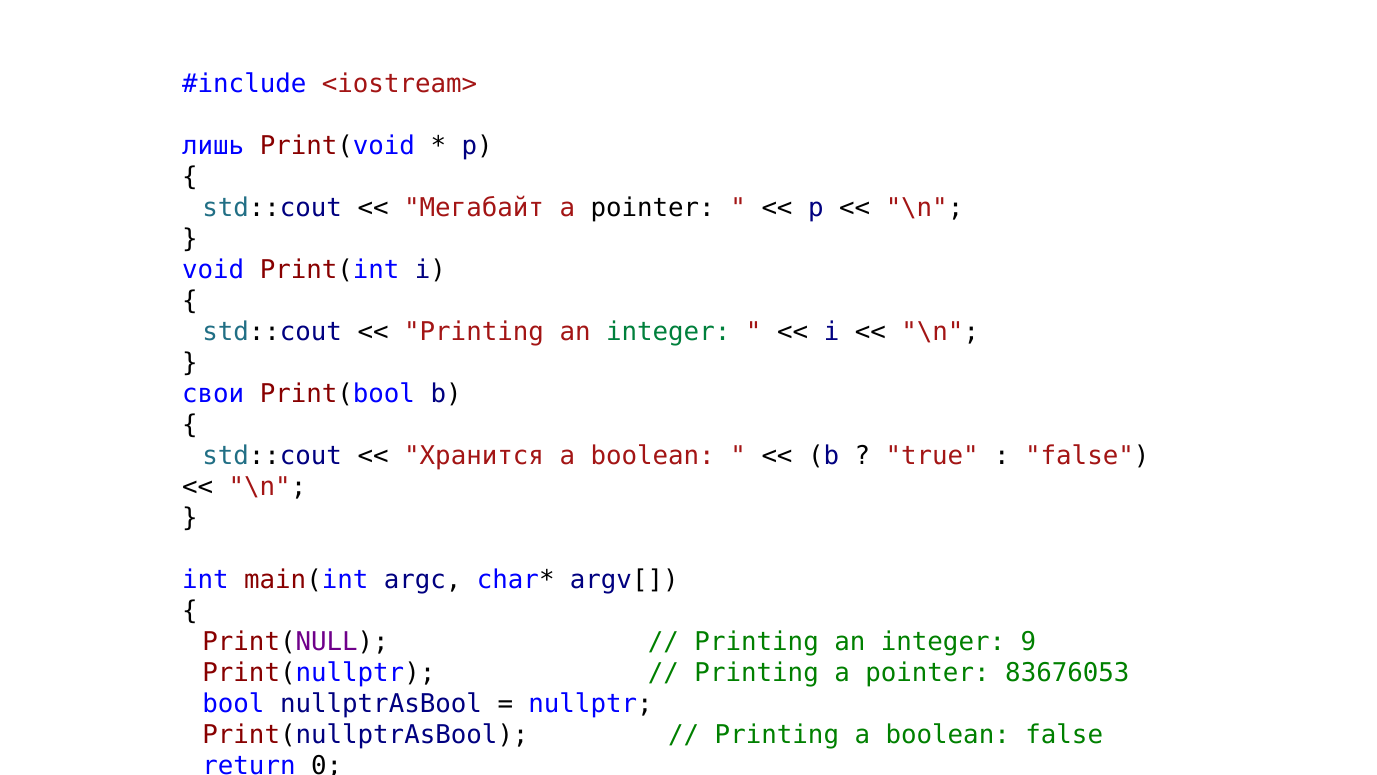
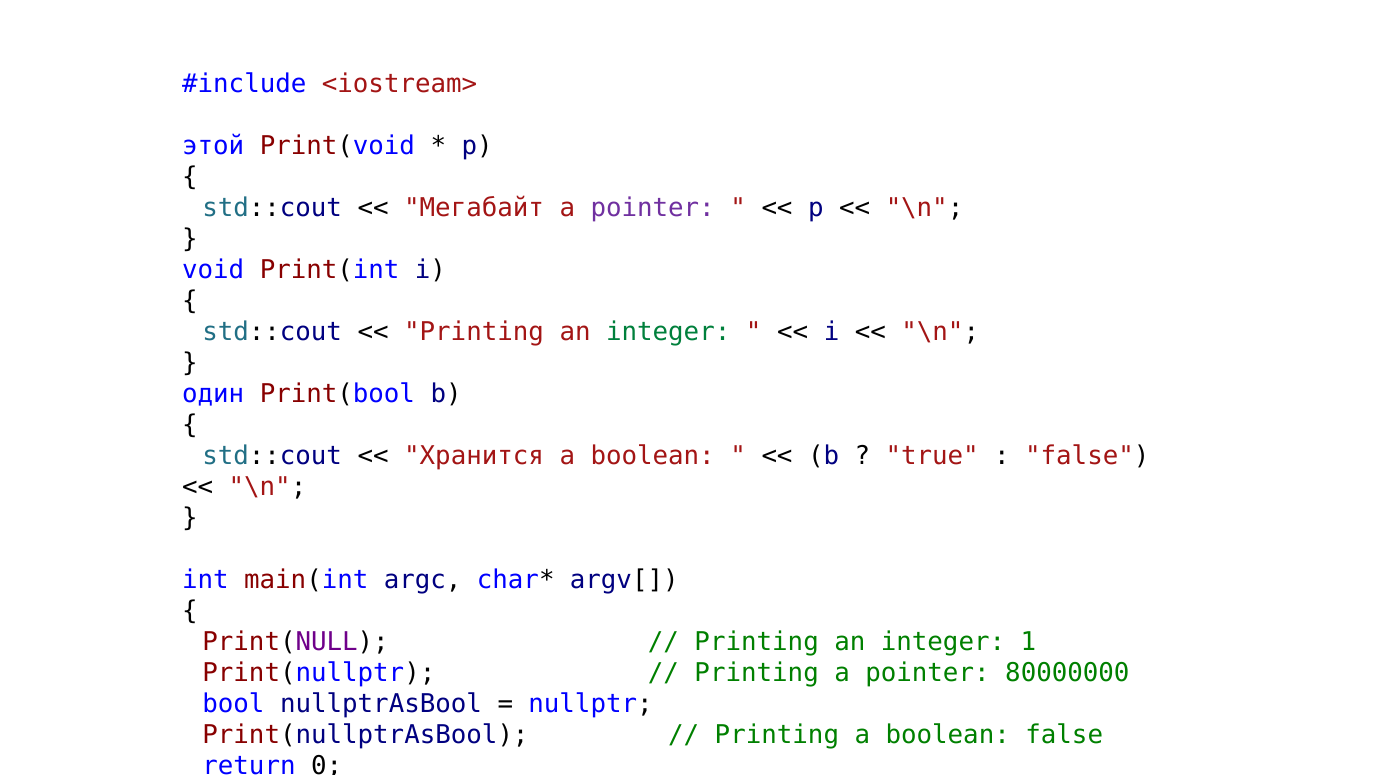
лишь: лишь -> этой
pointer at (653, 208) colour: black -> purple
свои: свои -> один
9: 9 -> 1
83676053: 83676053 -> 80000000
